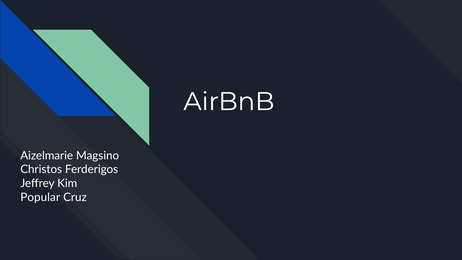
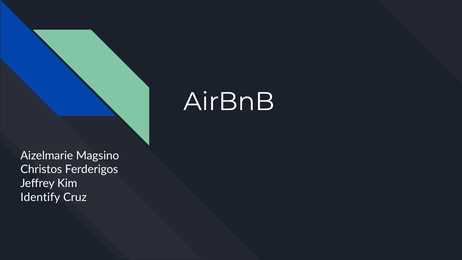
Popular: Popular -> Identify
